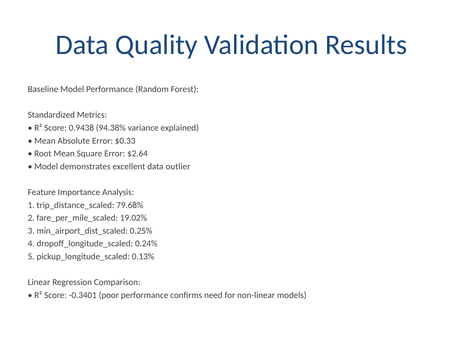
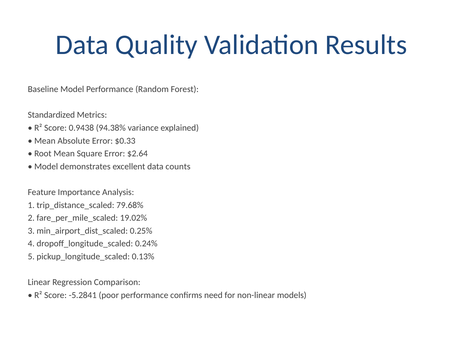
outlier: outlier -> counts
-0.3401: -0.3401 -> -5.2841
